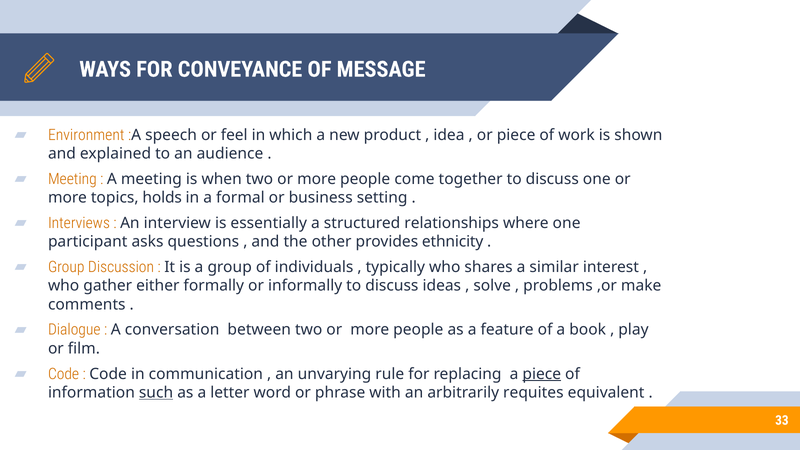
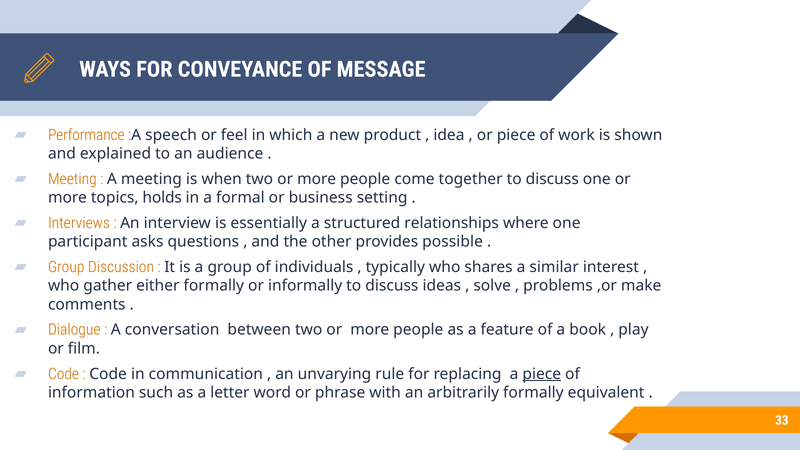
Environment: Environment -> Performance
ethnicity: ethnicity -> possible
such underline: present -> none
arbitrarily requites: requites -> formally
